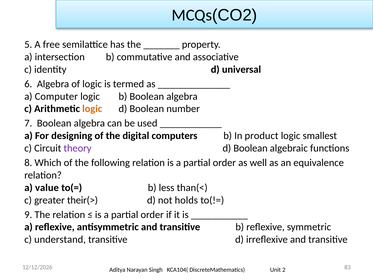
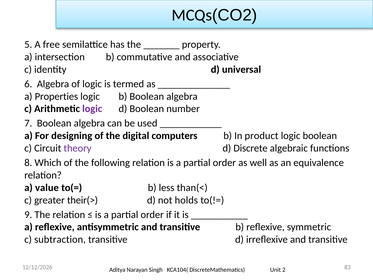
Computer: Computer -> Properties
logic at (92, 109) colour: orange -> purple
logic smallest: smallest -> boolean
Boolean at (251, 148): Boolean -> Discrete
understand: understand -> subtraction
